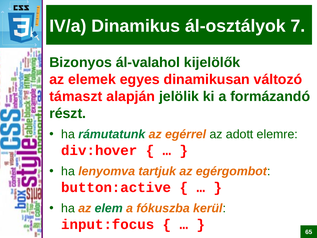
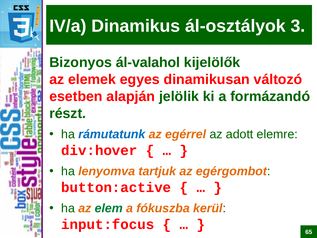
7: 7 -> 3
támaszt: támaszt -> esetben
rámutatunk colour: green -> blue
